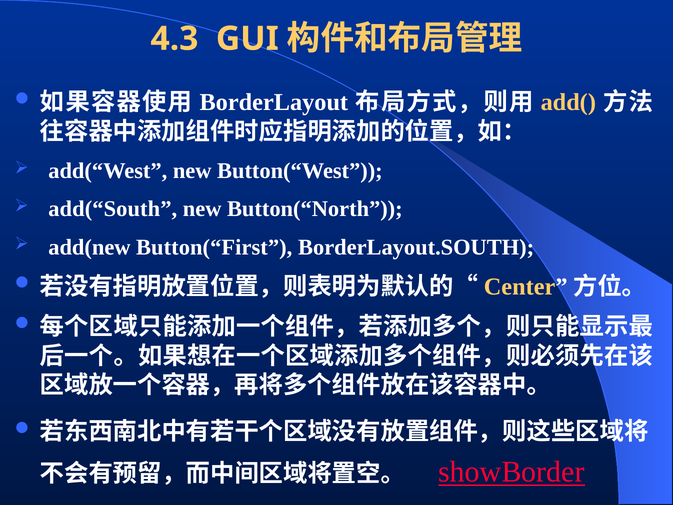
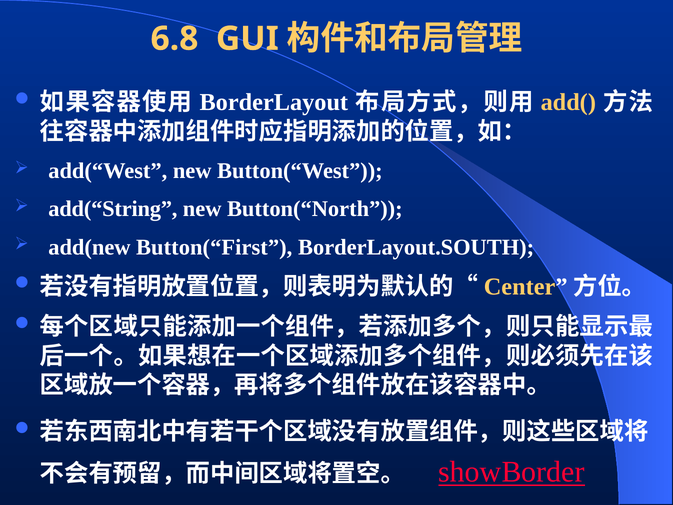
4.3: 4.3 -> 6.8
add(“South: add(“South -> add(“String
